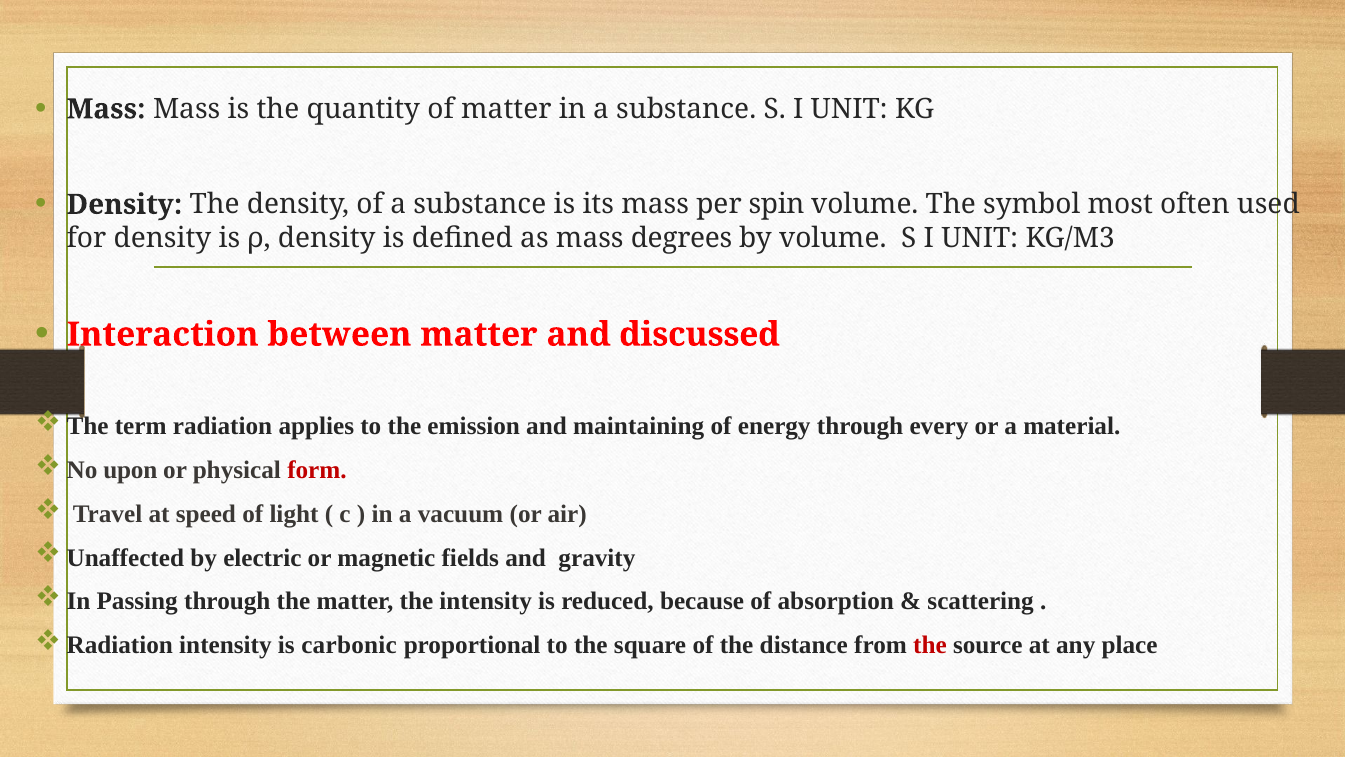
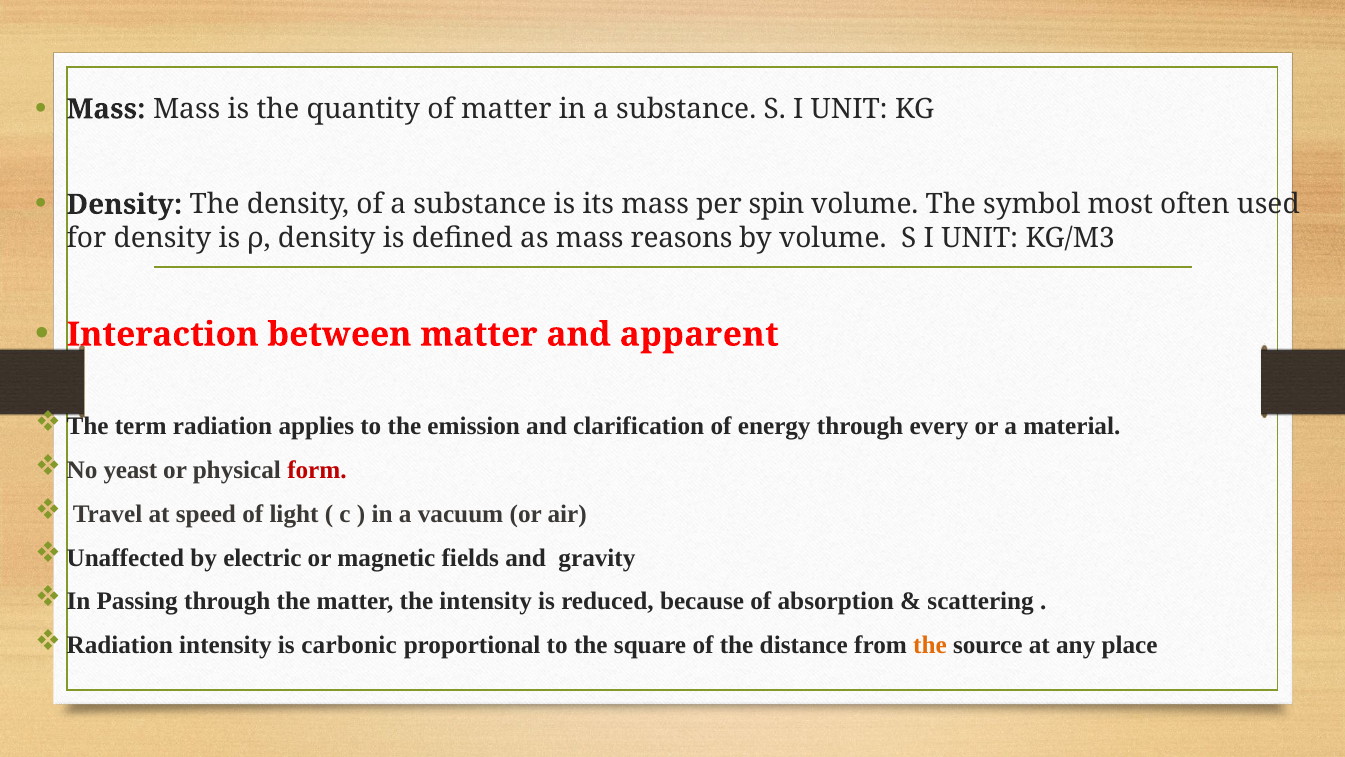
degrees: degrees -> reasons
discussed: discussed -> apparent
maintaining: maintaining -> clarification
upon: upon -> yeast
the at (930, 645) colour: red -> orange
